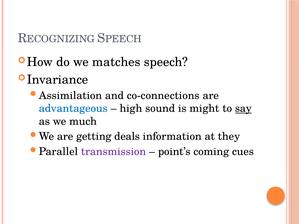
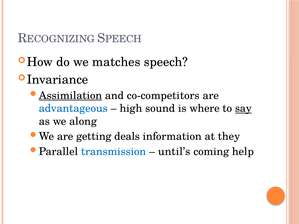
Assimilation underline: none -> present
co-connections: co-connections -> co-competitors
might: might -> where
much: much -> along
transmission colour: purple -> blue
point’s: point’s -> until’s
cues: cues -> help
